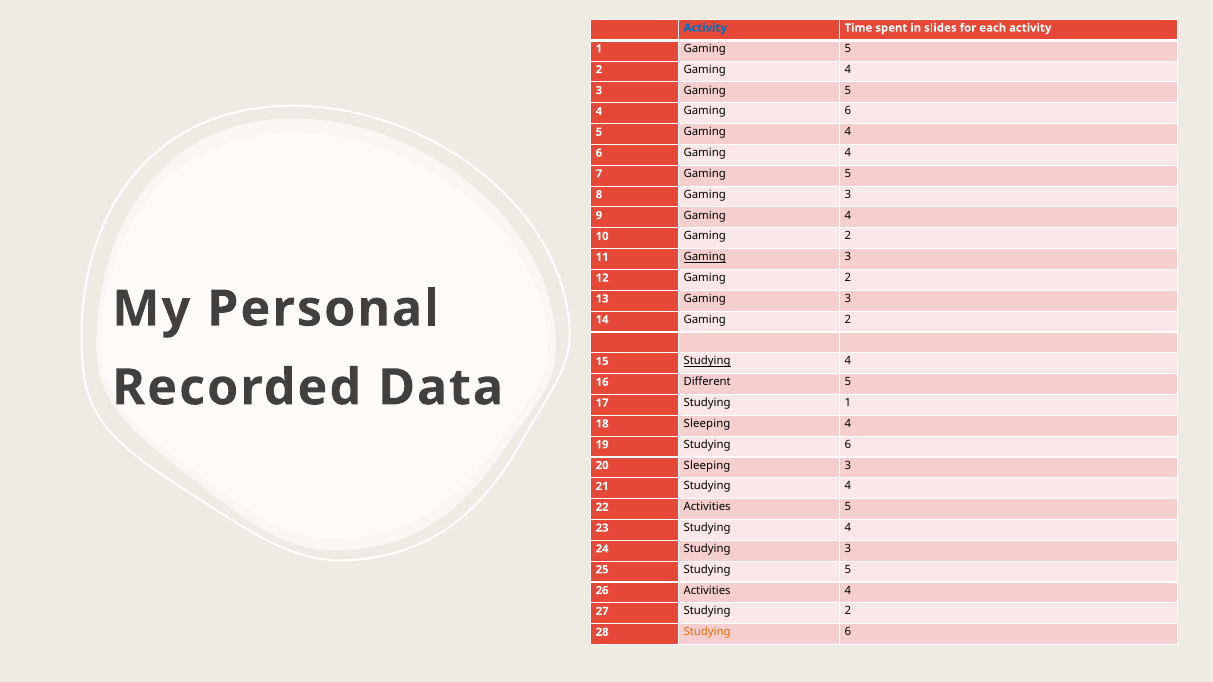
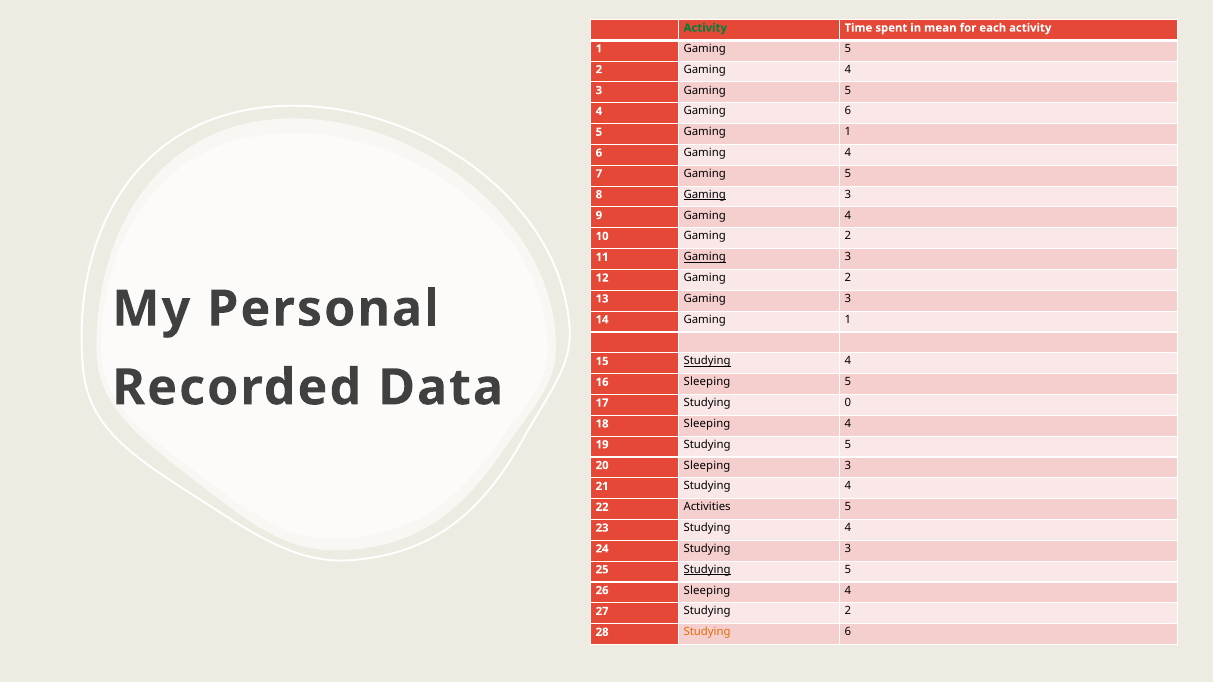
Activity at (705, 28) colour: blue -> green
slides: slides -> mean
5 Gaming 4: 4 -> 1
Gaming at (705, 195) underline: none -> present
14 Gaming 2: 2 -> 1
16 Different: Different -> Sleeping
Studying 1: 1 -> 0
19 Studying 6: 6 -> 5
Studying at (707, 570) underline: none -> present
26 Activities: Activities -> Sleeping
